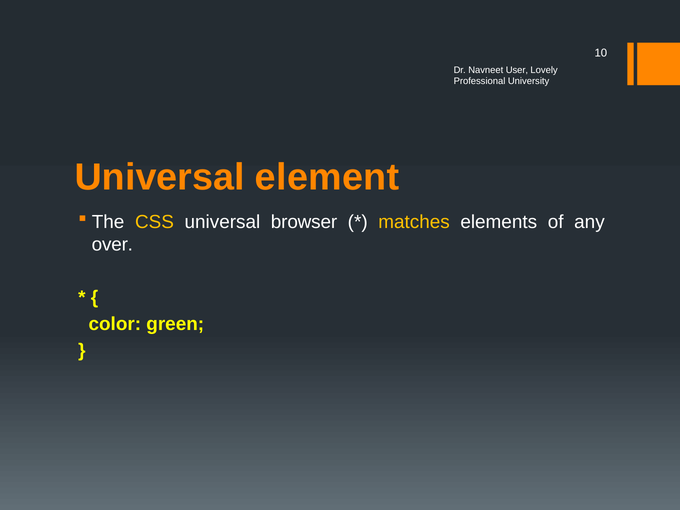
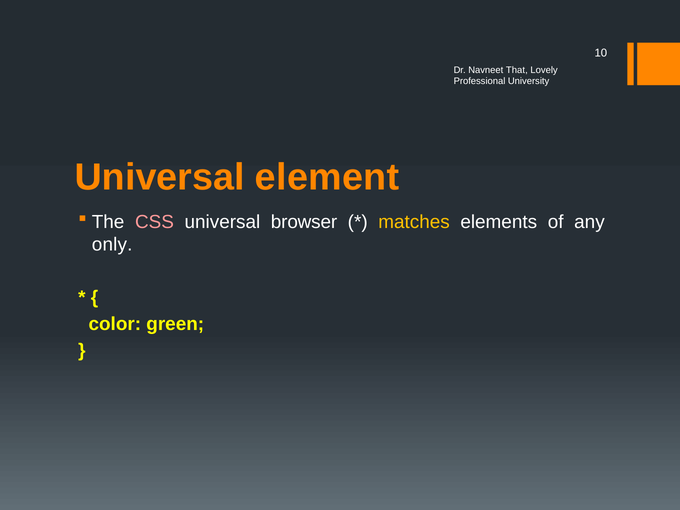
User: User -> That
CSS colour: yellow -> pink
over: over -> only
